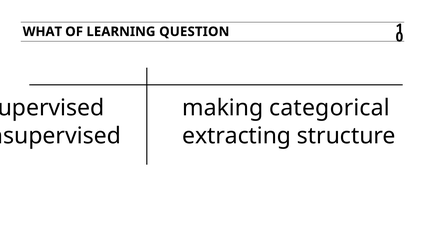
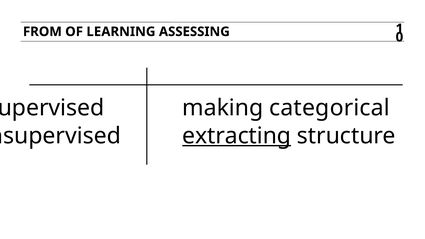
WHAT: WHAT -> FROM
QUESTION: QUESTION -> ASSESSING
extracting underline: none -> present
